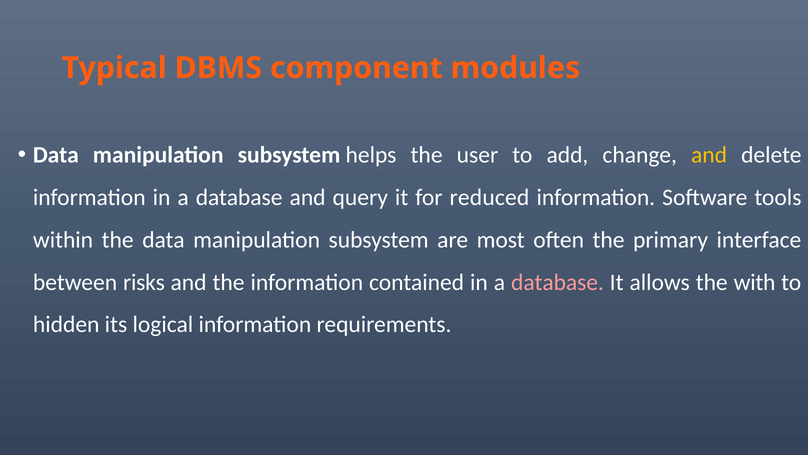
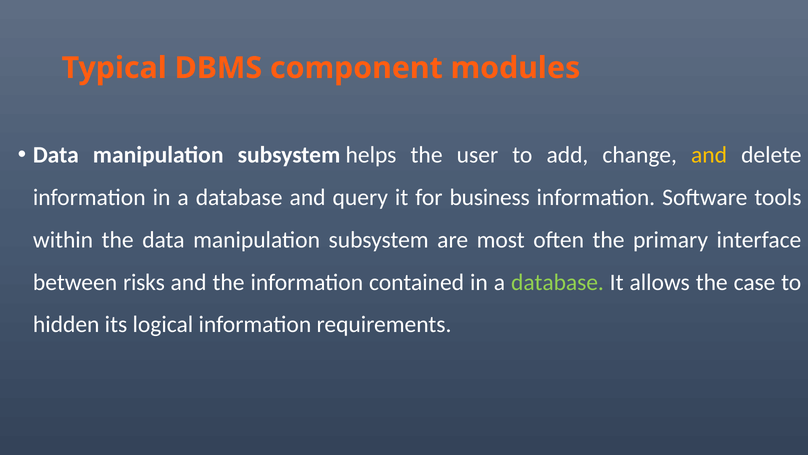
reduced: reduced -> business
database at (557, 282) colour: pink -> light green
with: with -> case
